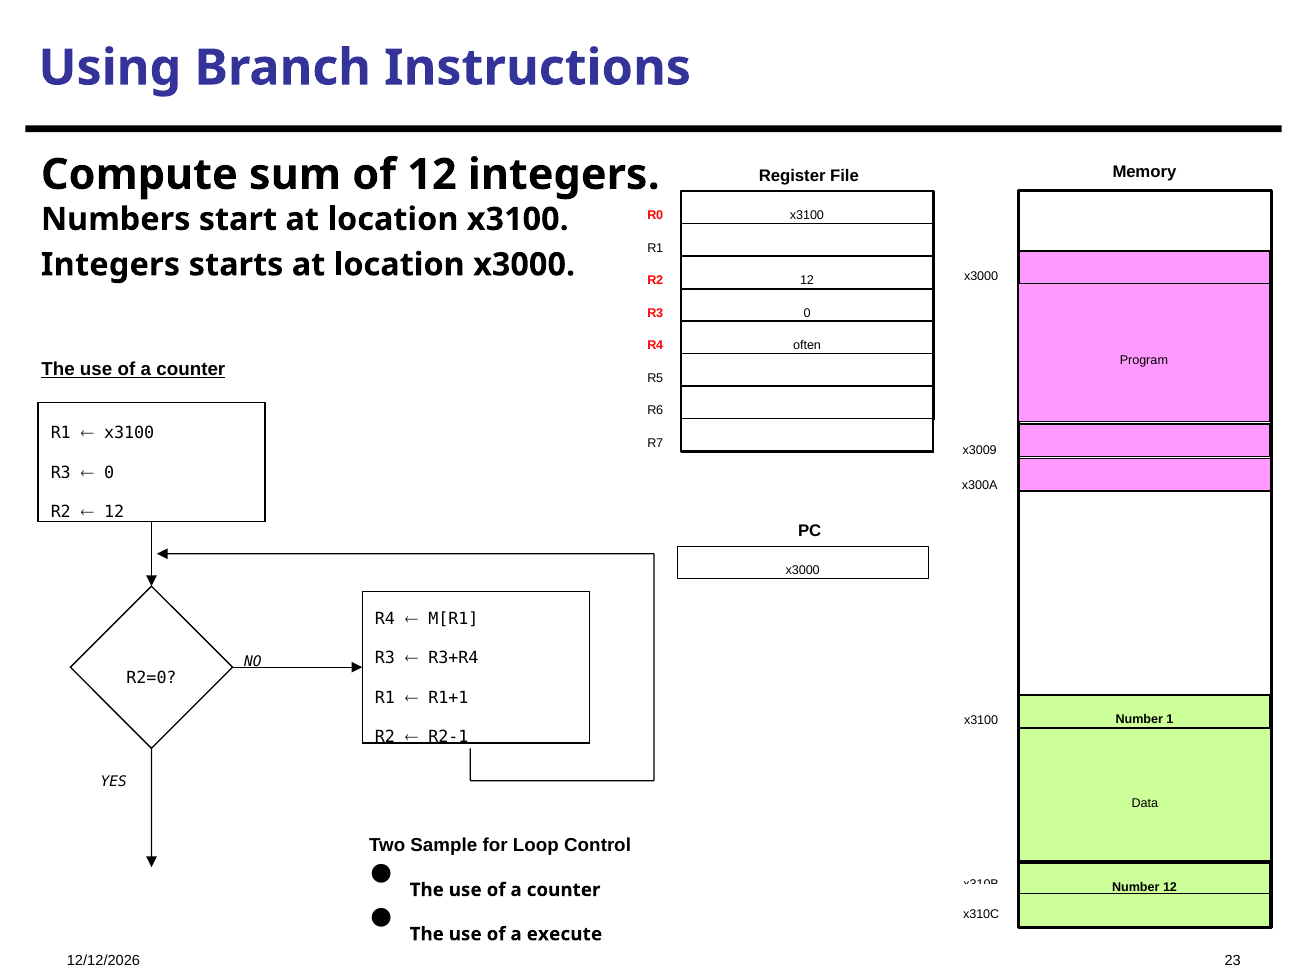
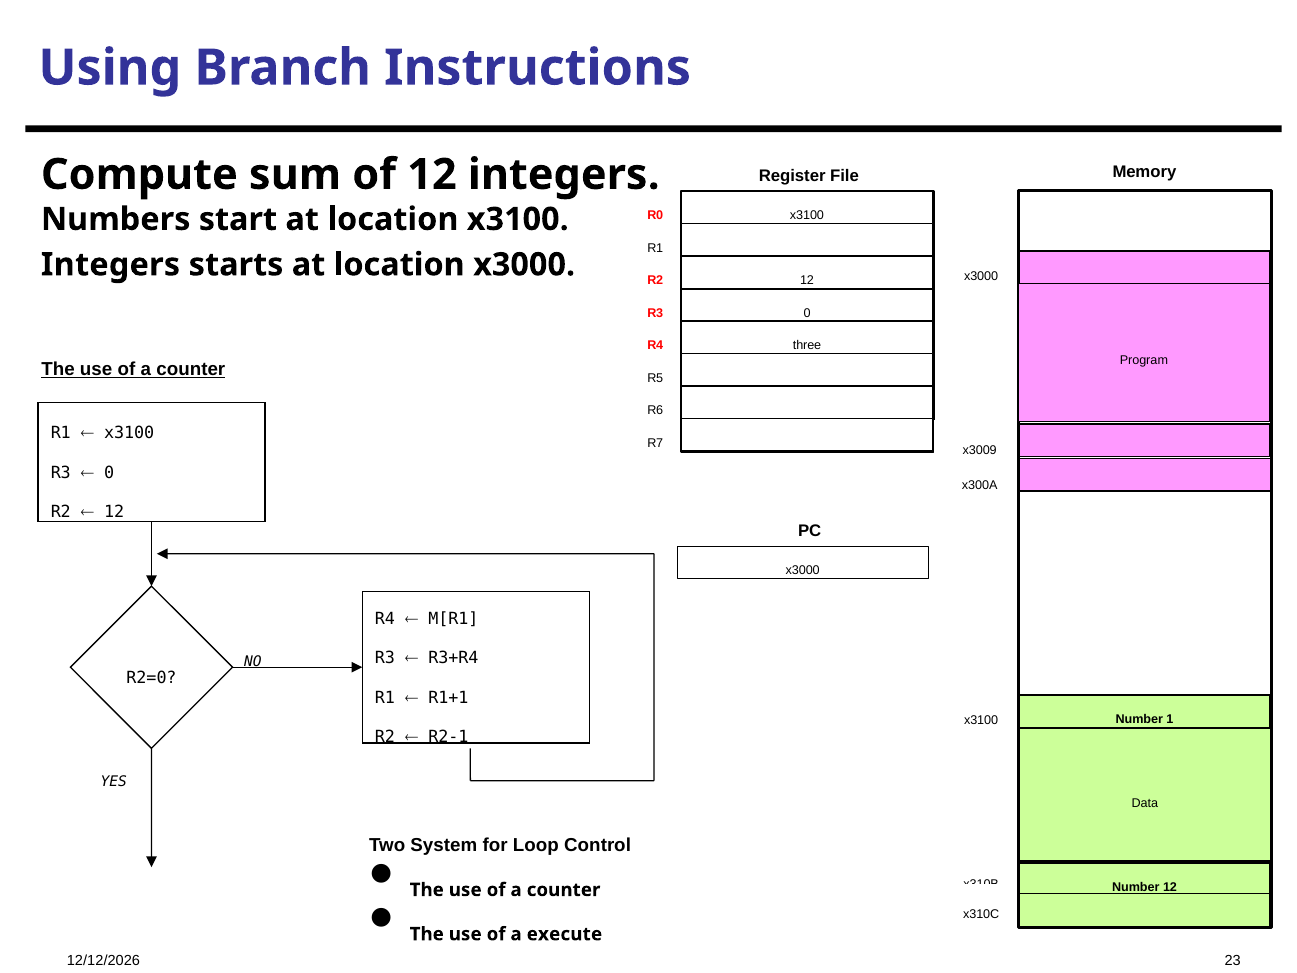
often: often -> three
Sample: Sample -> System
